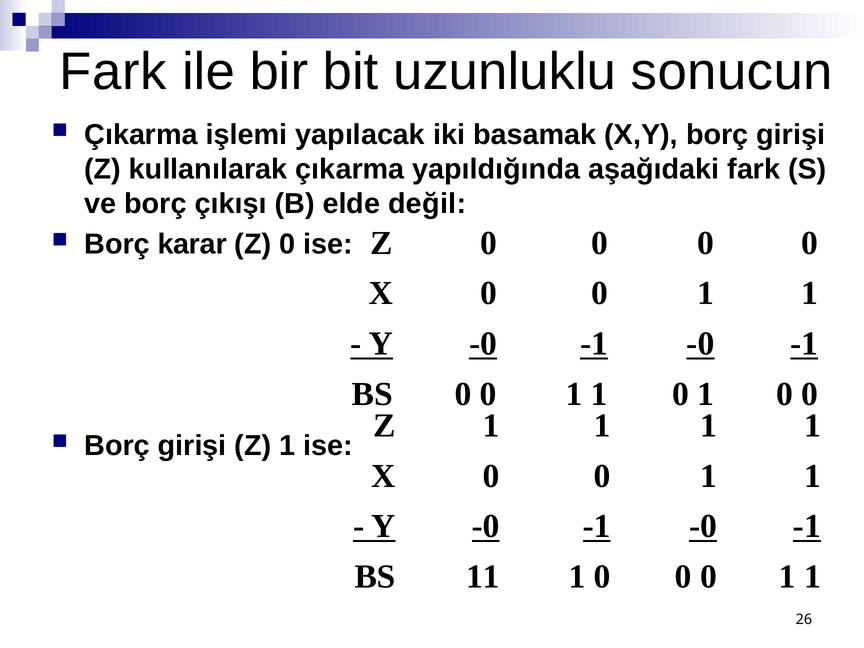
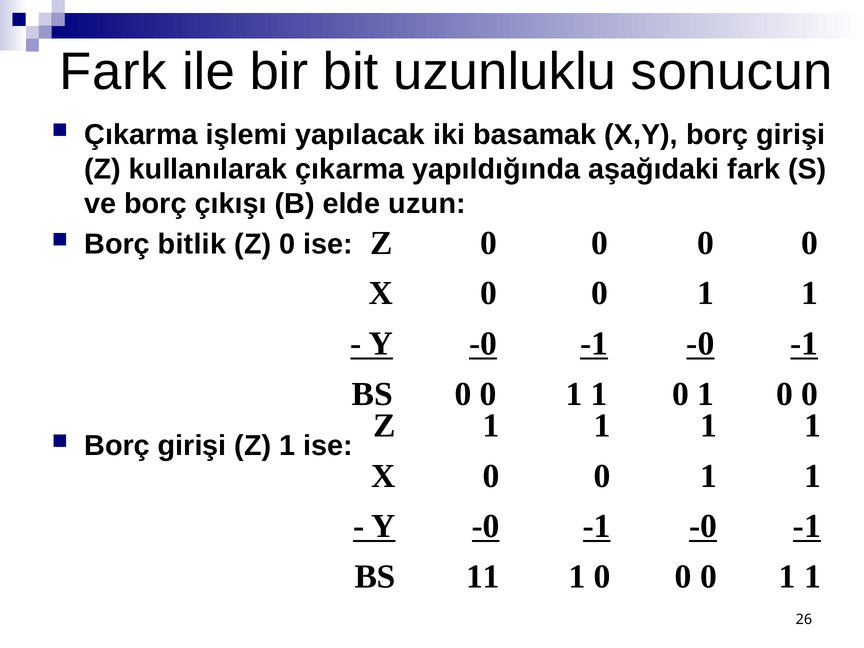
değil: değil -> uzun
karar: karar -> bitlik
